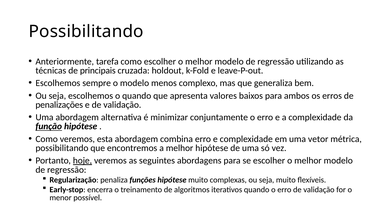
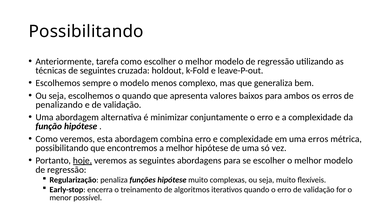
de principais: principais -> seguintes
penalizações: penalizações -> penalizando
função underline: present -> none
uma vetor: vetor -> erros
